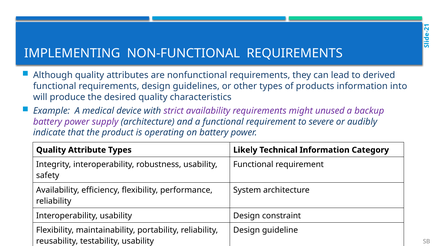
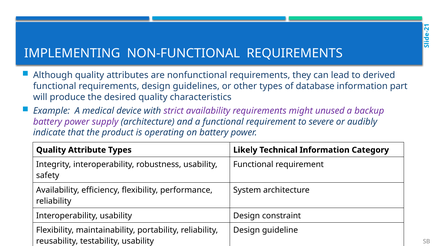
products: products -> database
into: into -> part
